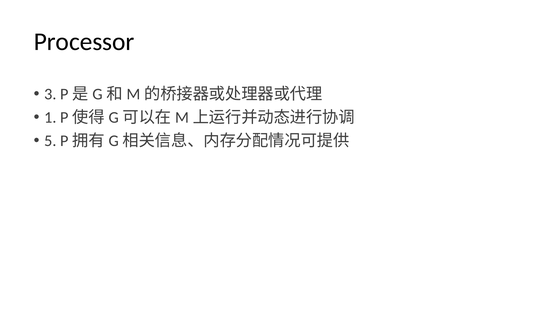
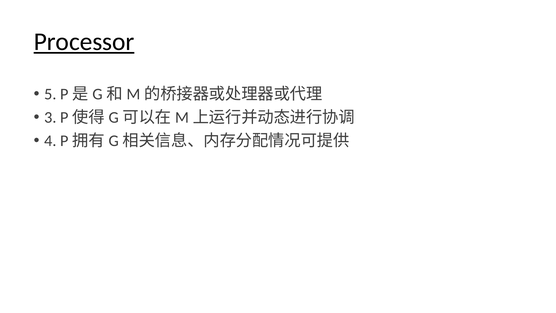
Processor underline: none -> present
3: 3 -> 5
1: 1 -> 3
5: 5 -> 4
